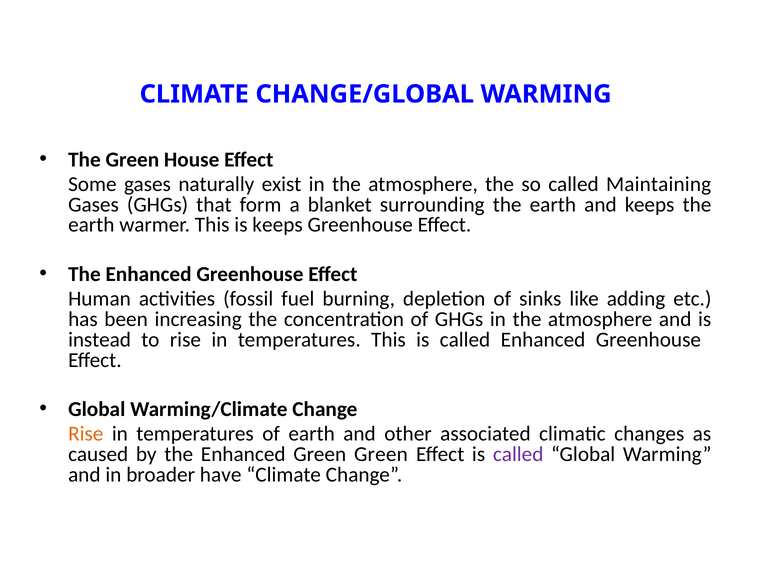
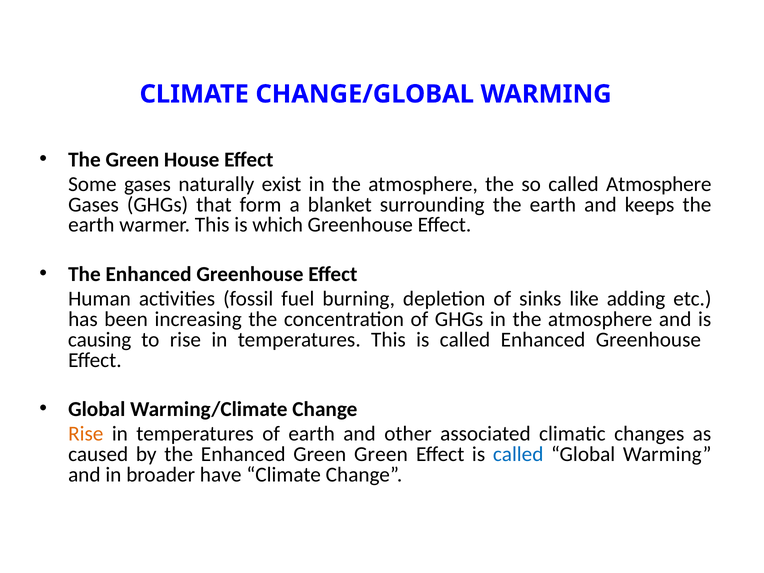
called Maintaining: Maintaining -> Atmosphere
is keeps: keeps -> which
instead: instead -> causing
called at (518, 454) colour: purple -> blue
